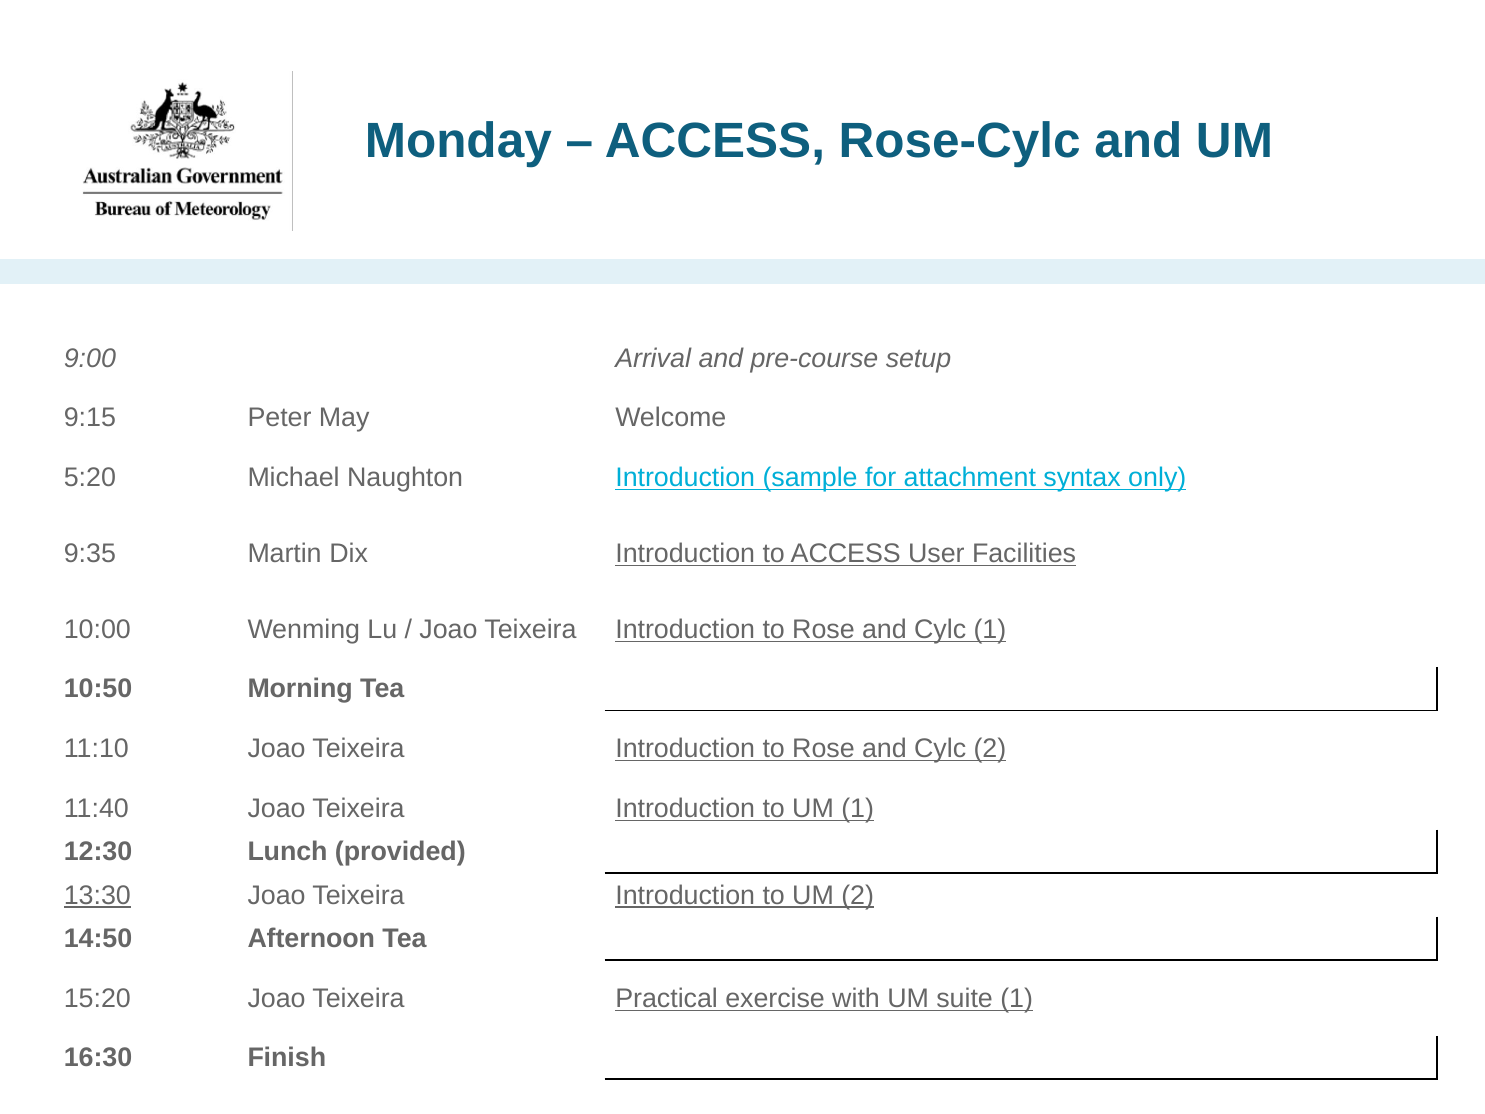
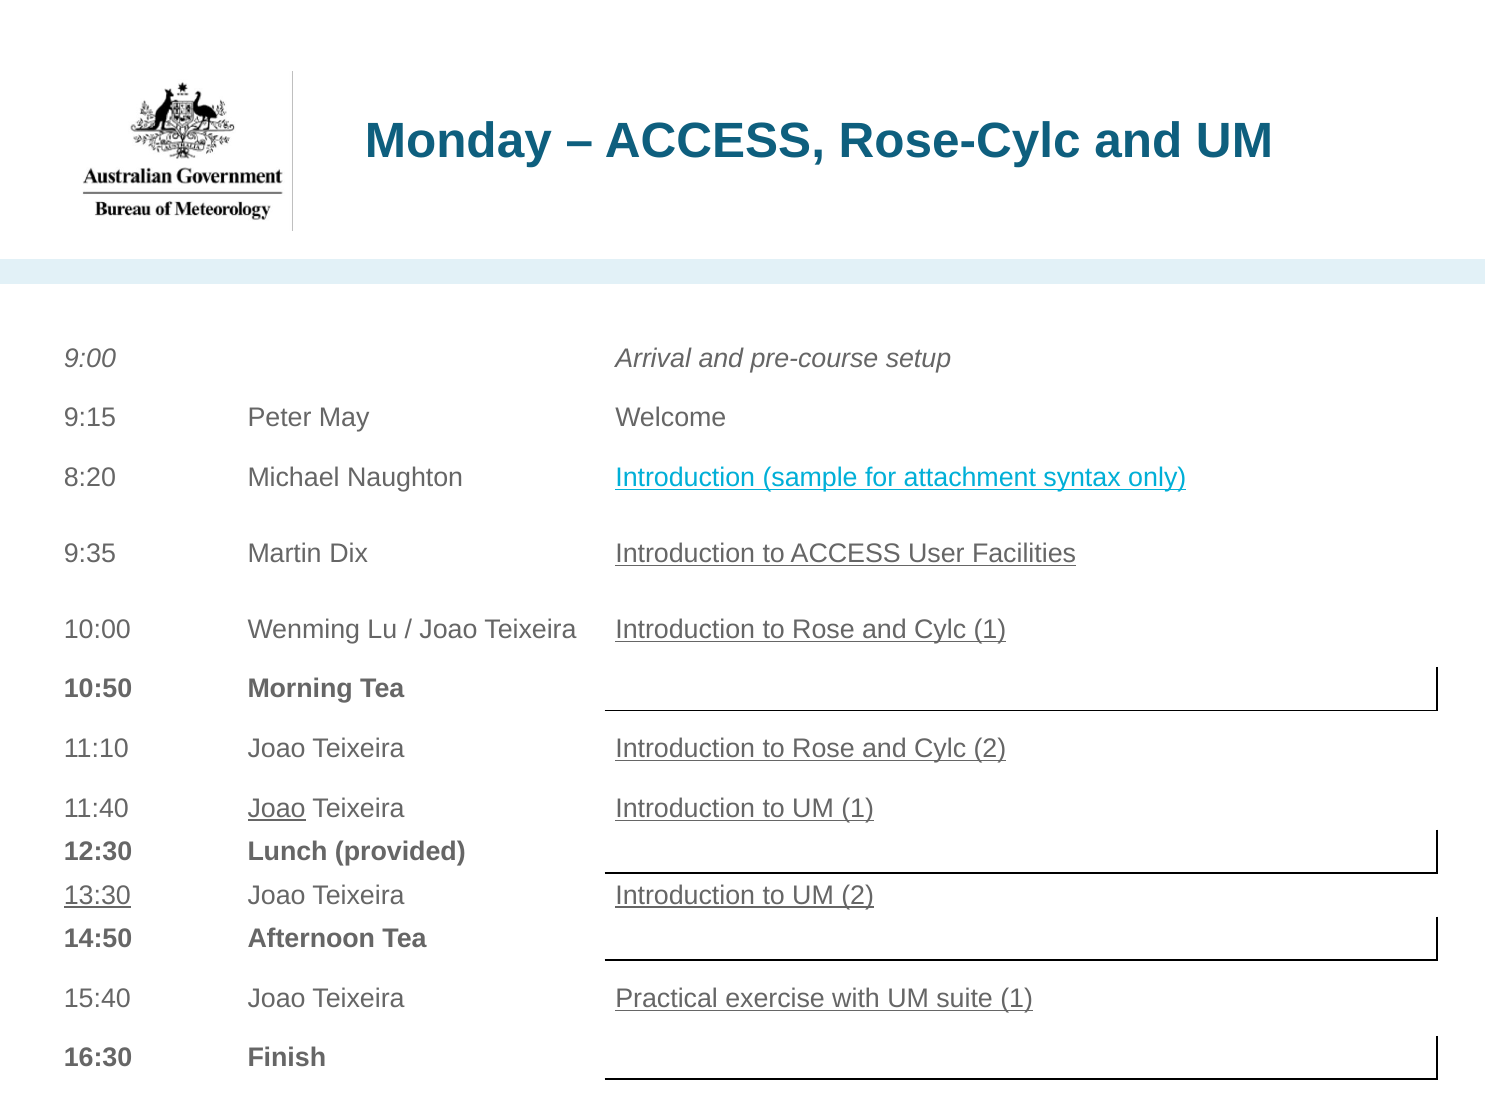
5:20: 5:20 -> 8:20
Joao at (277, 808) underline: none -> present
15:20: 15:20 -> 15:40
